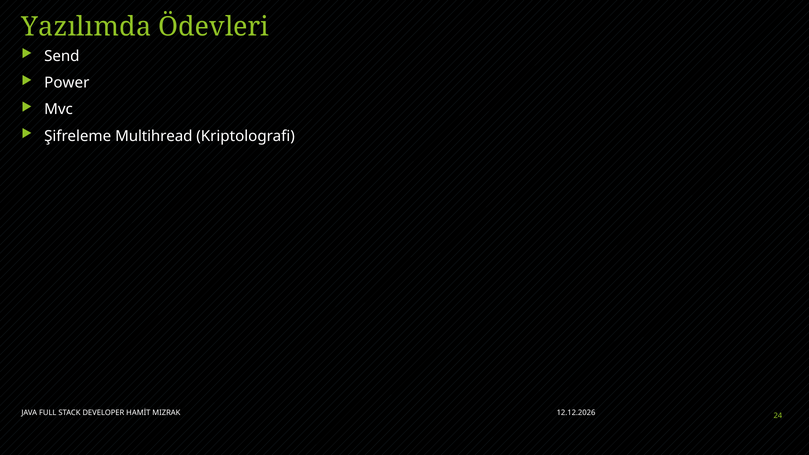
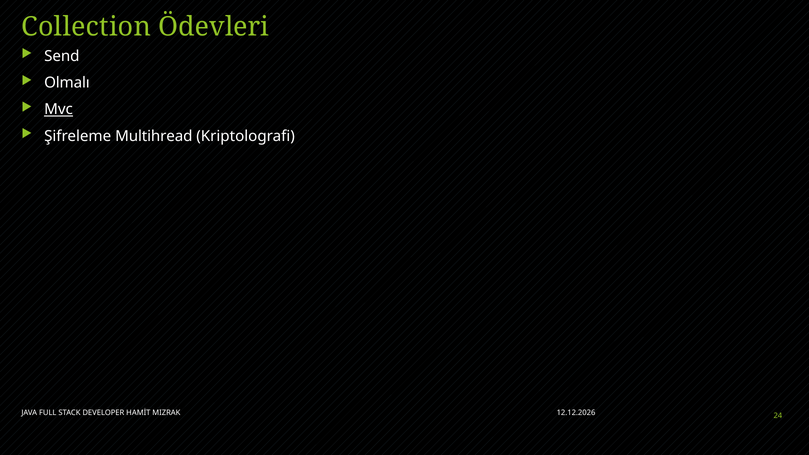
Yazılımda: Yazılımda -> Collection
Power: Power -> Olmalı
Mvc underline: none -> present
